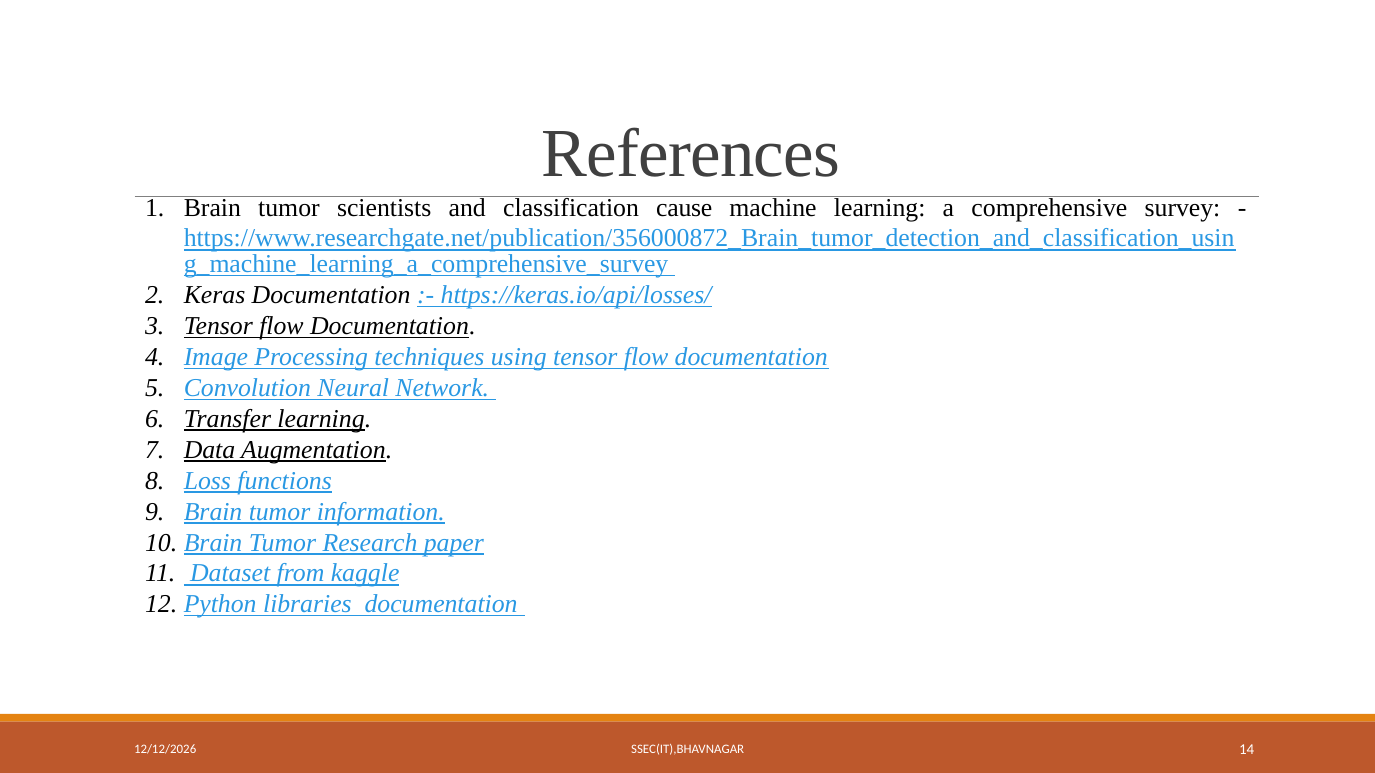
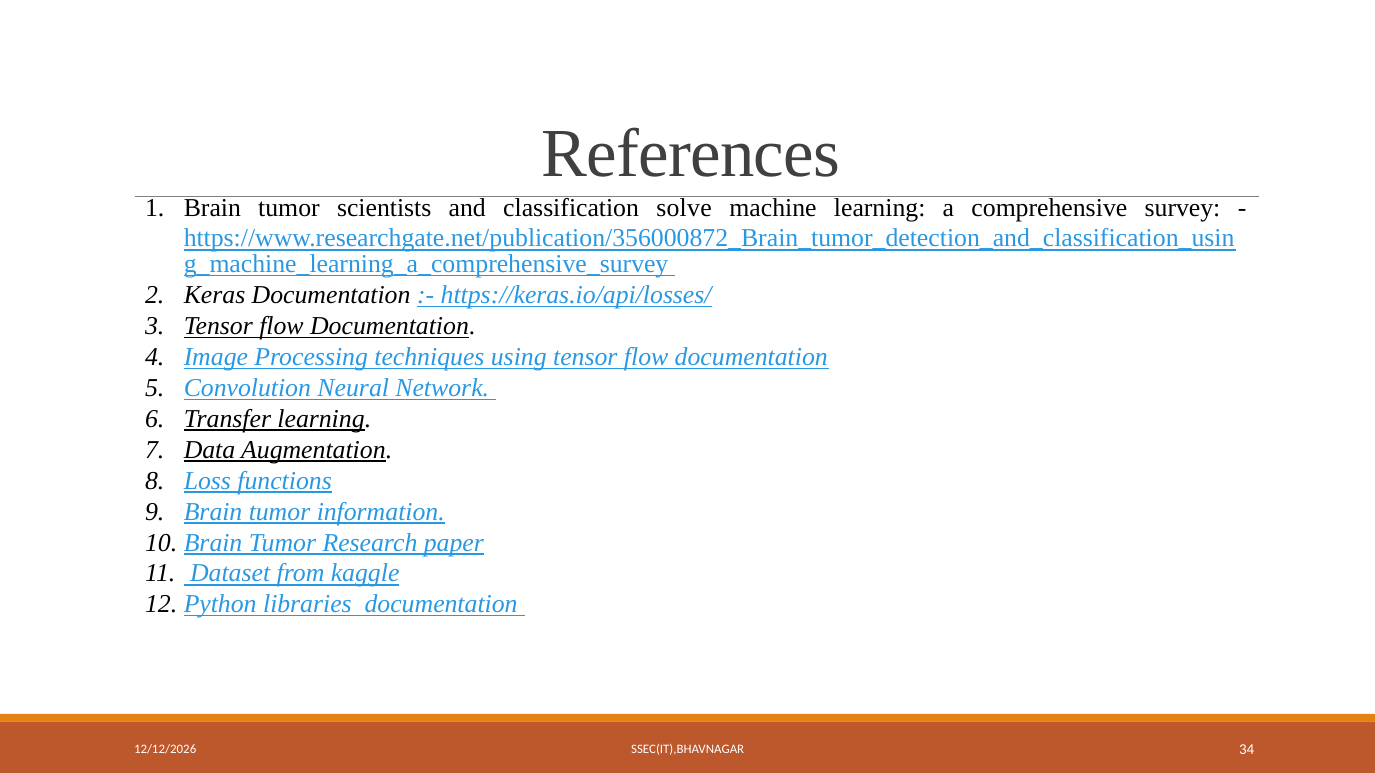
cause: cause -> solve
14: 14 -> 34
